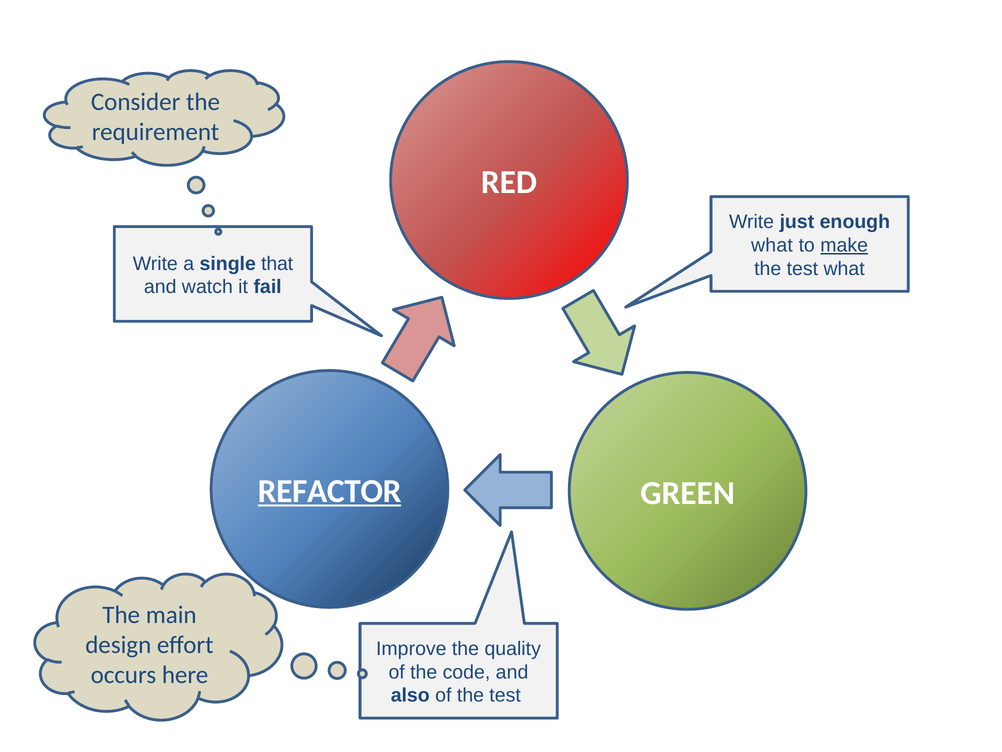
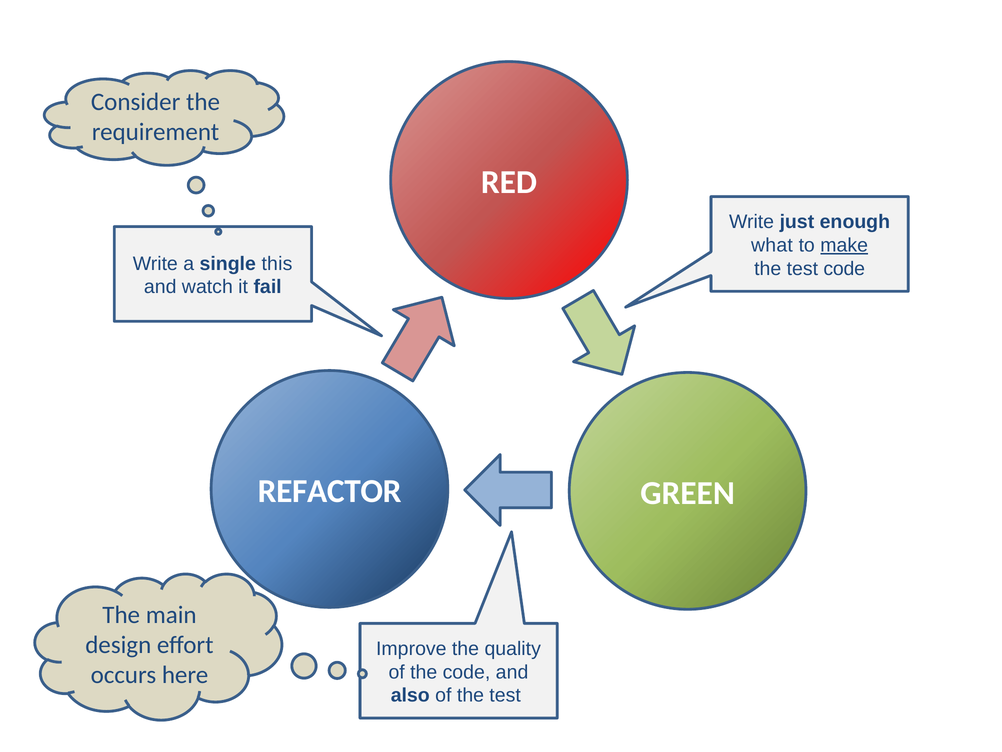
that: that -> this
test what: what -> code
REFACTOR underline: present -> none
